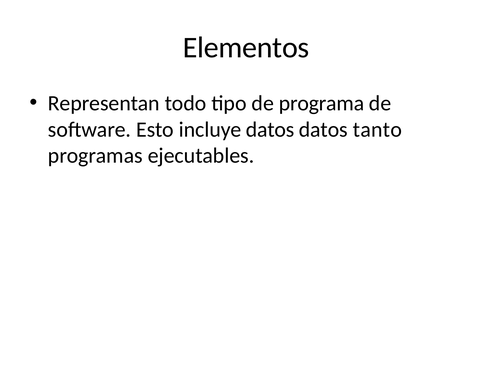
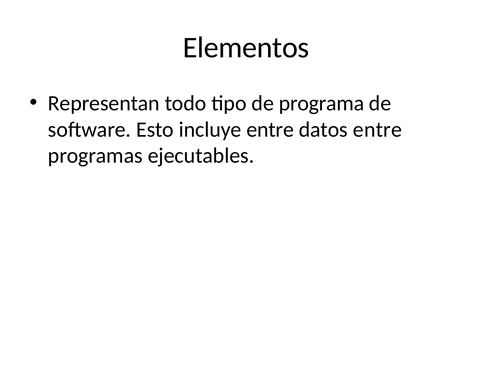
incluye datos: datos -> entre
datos tanto: tanto -> entre
